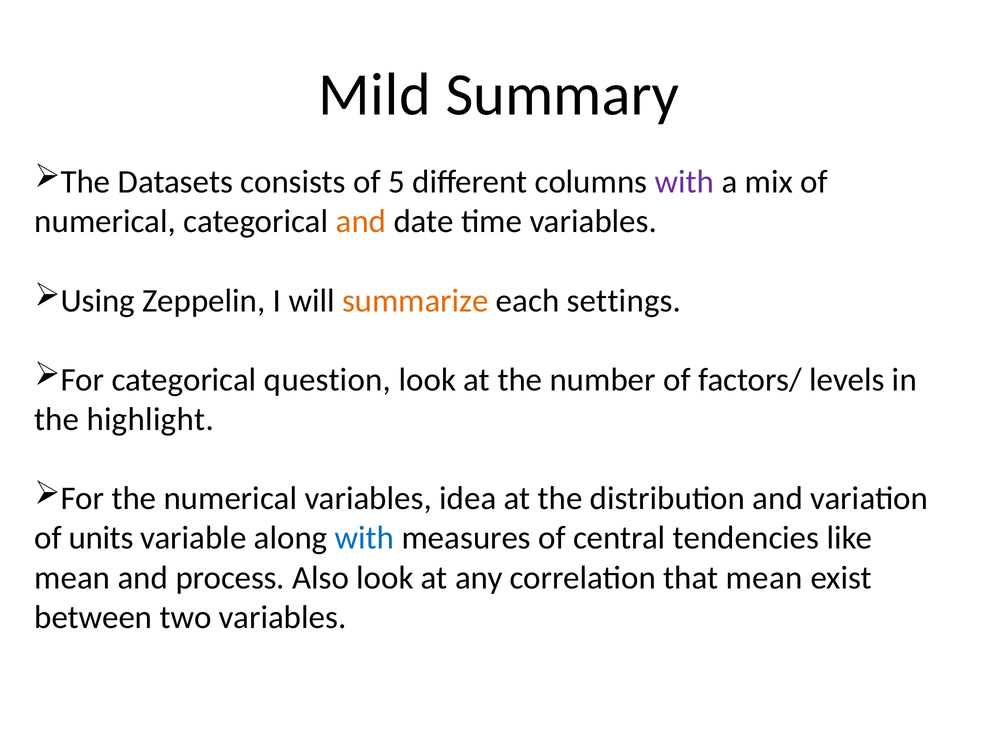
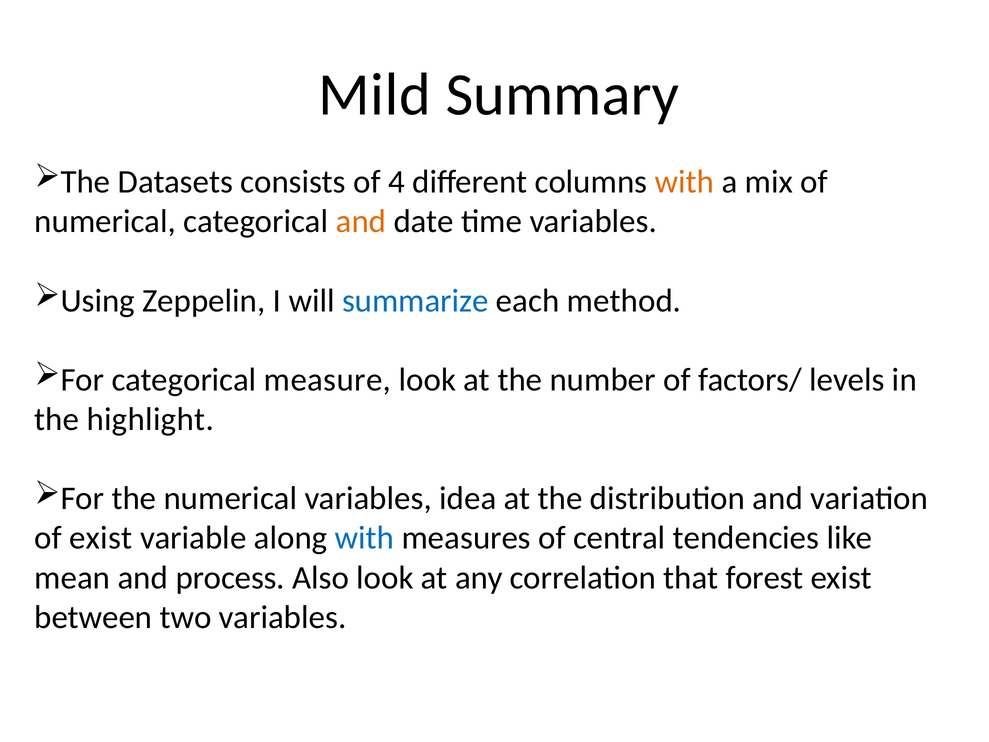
5: 5 -> 4
with at (684, 182) colour: purple -> orange
summarize colour: orange -> blue
settings: settings -> method
question: question -> measure
of units: units -> exist
that mean: mean -> forest
